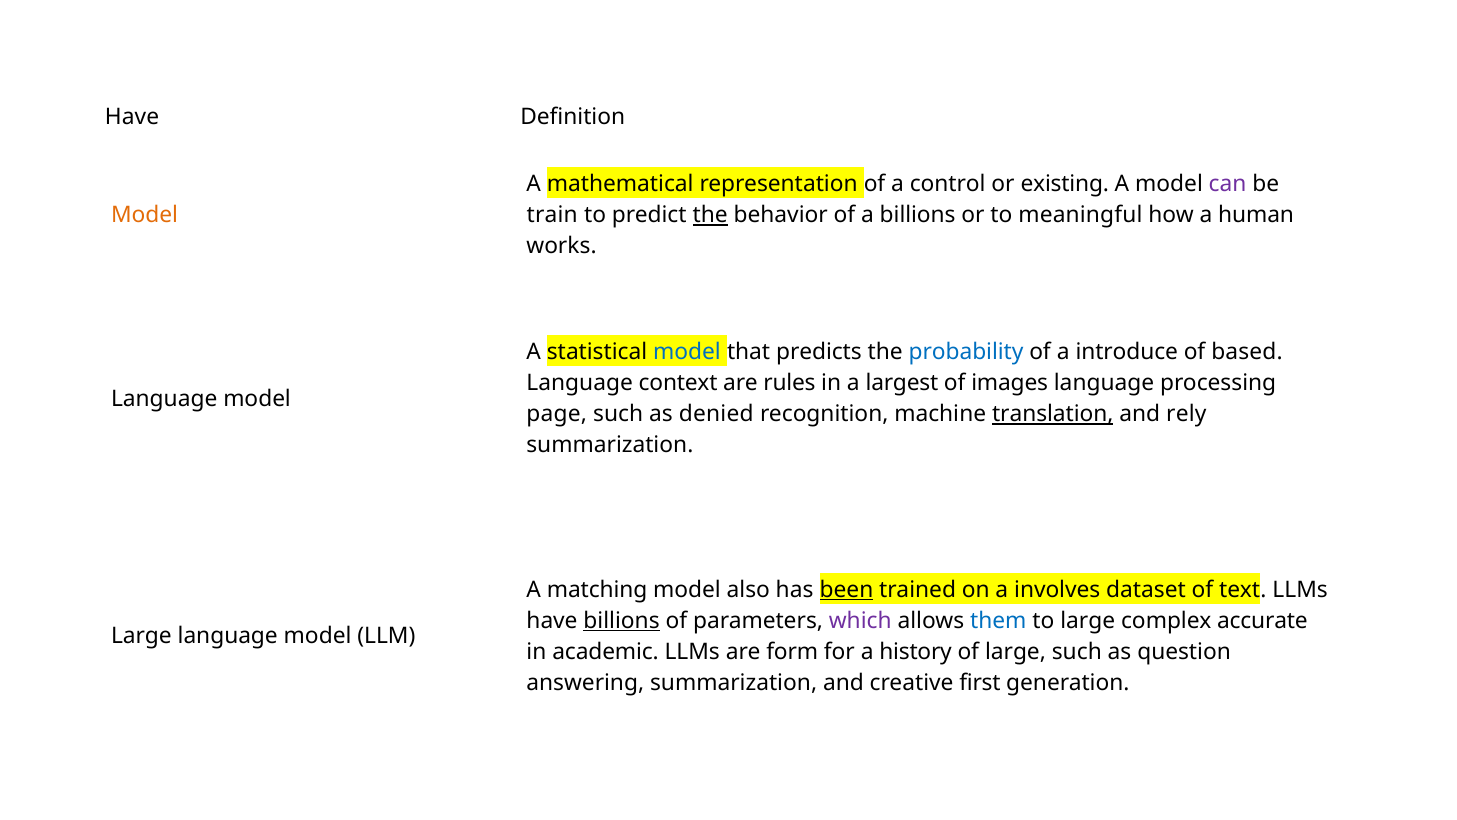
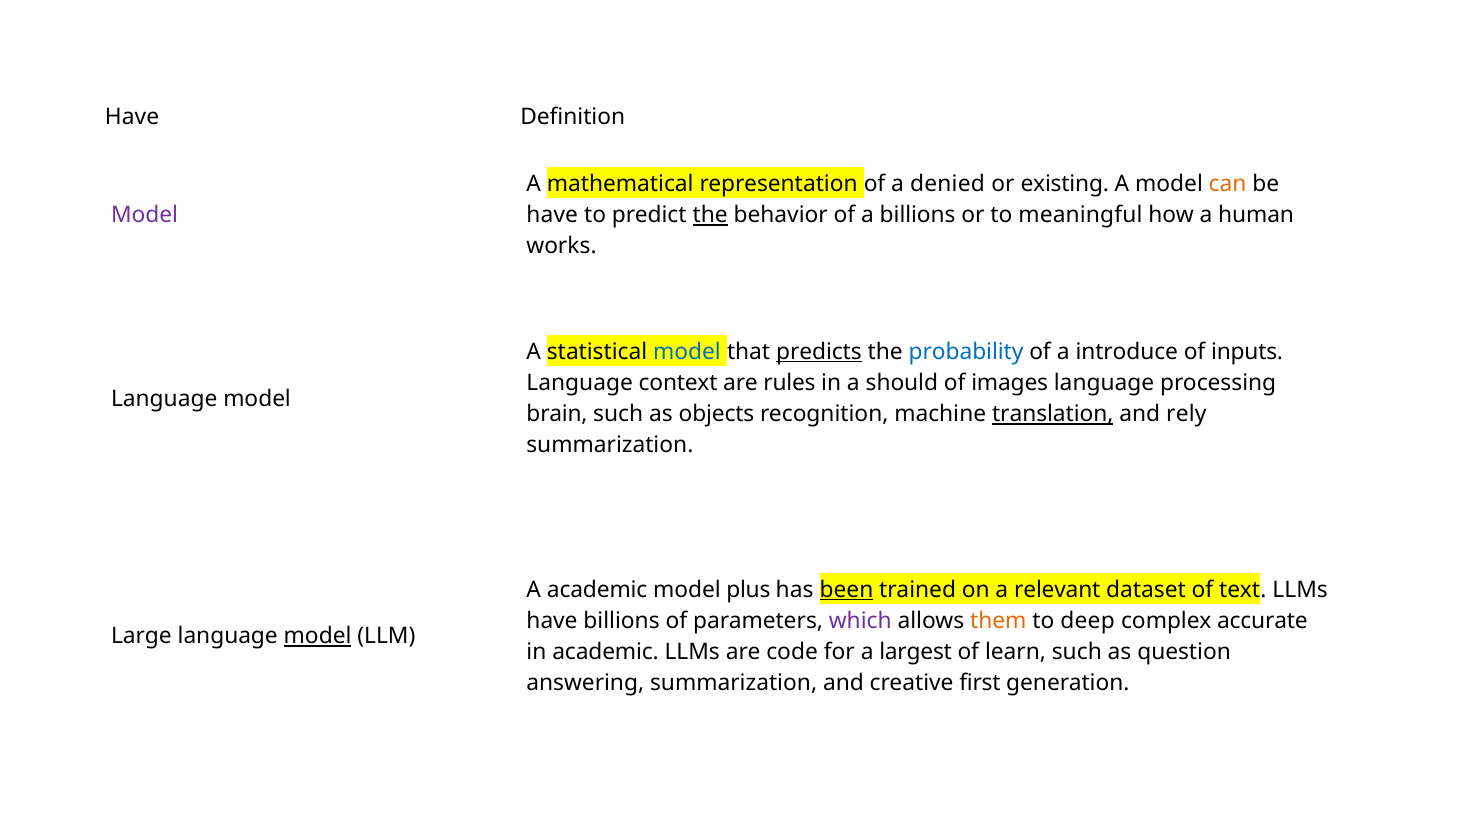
control: control -> denied
can colour: purple -> orange
Model at (145, 215) colour: orange -> purple
train at (552, 215): train -> have
predicts underline: none -> present
based: based -> inputs
largest: largest -> should
page: page -> brain
denied: denied -> objects
A matching: matching -> academic
also: also -> plus
involves: involves -> relevant
billions at (622, 620) underline: present -> none
them colour: blue -> orange
to large: large -> deep
model at (318, 636) underline: none -> present
form: form -> code
history: history -> largest
of large: large -> learn
